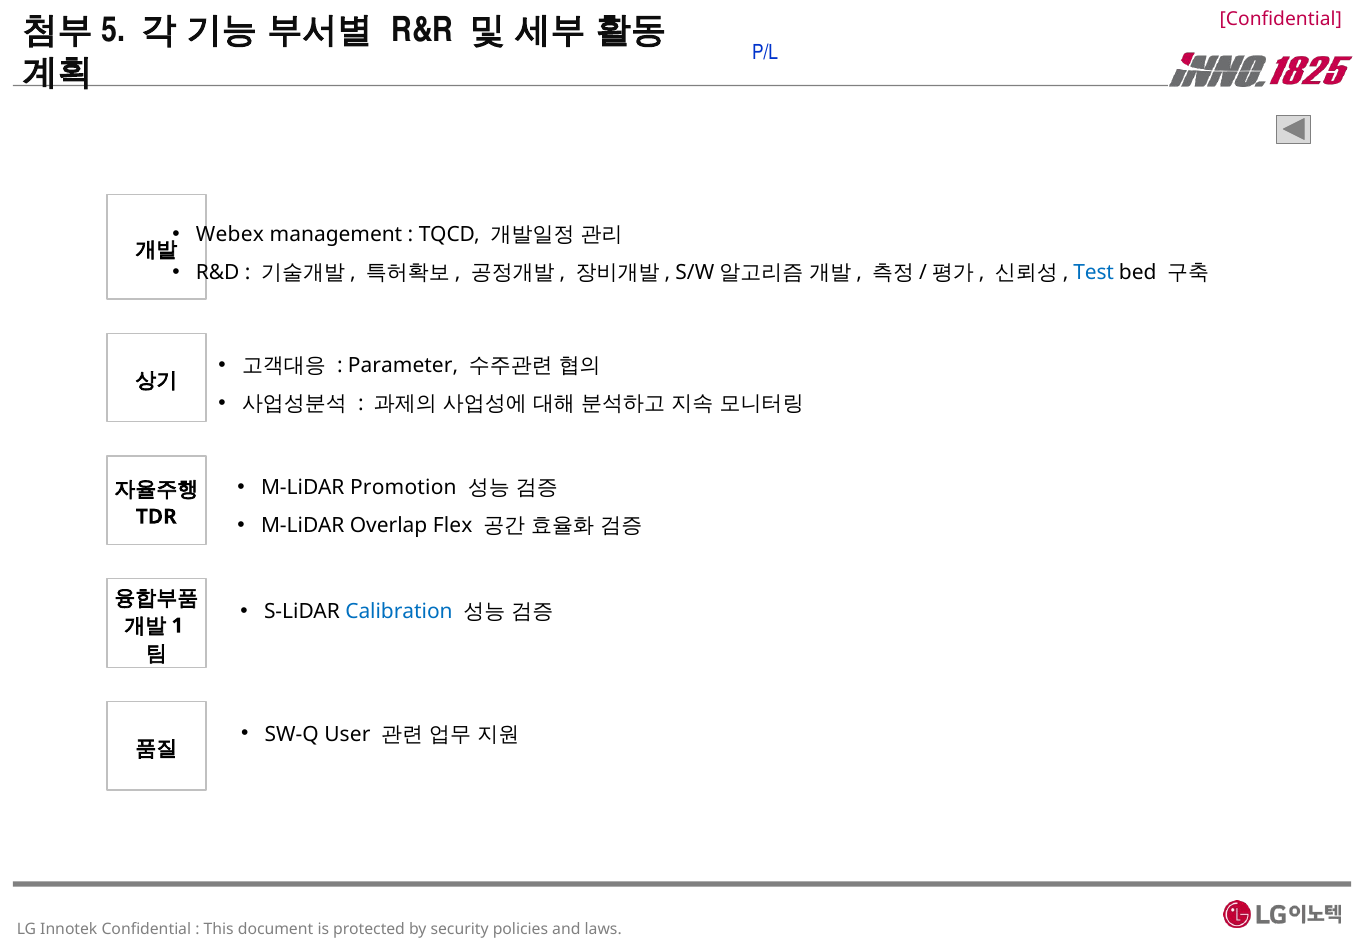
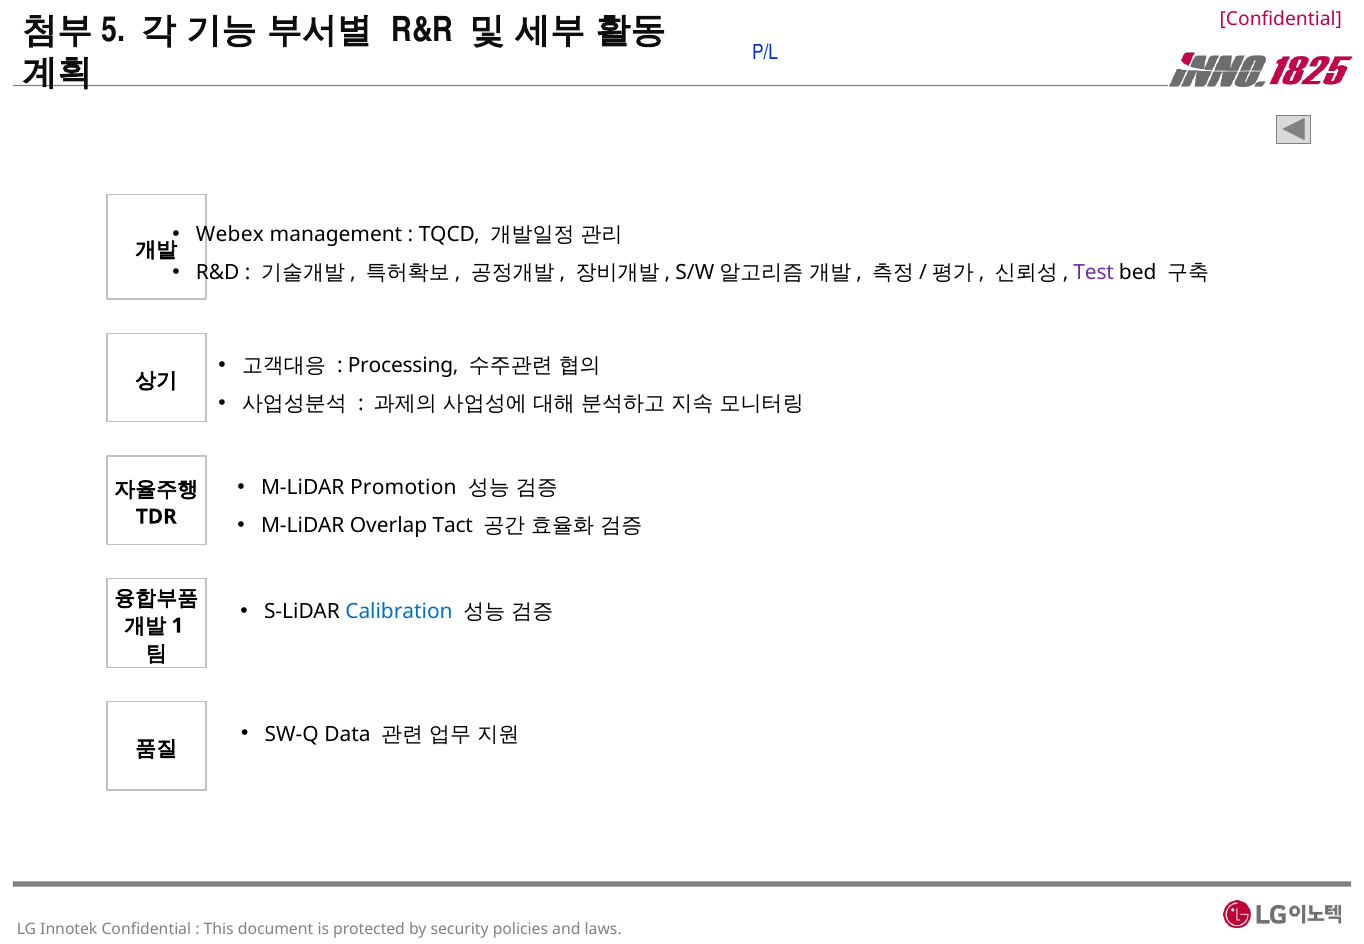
Test colour: blue -> purple
Parameter: Parameter -> Processing
Flex: Flex -> Tact
User: User -> Data
